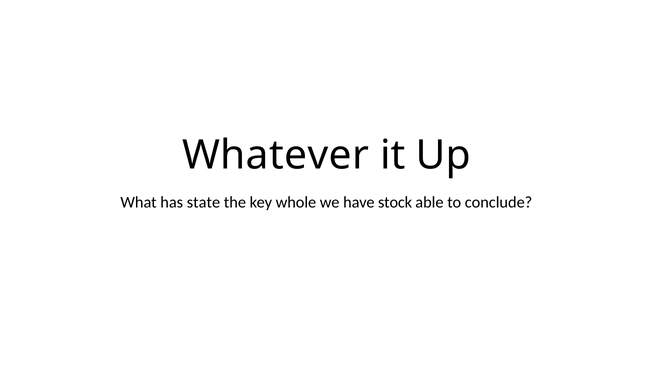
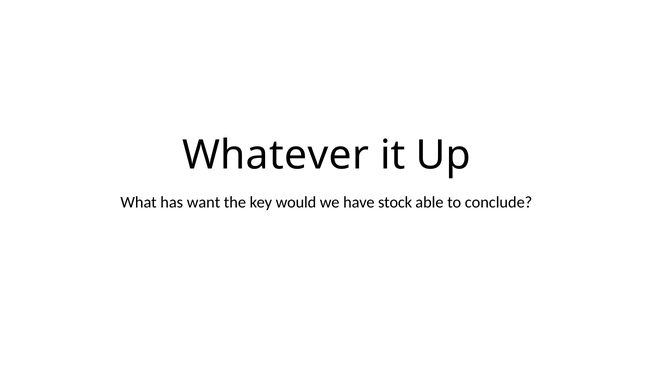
state: state -> want
whole: whole -> would
